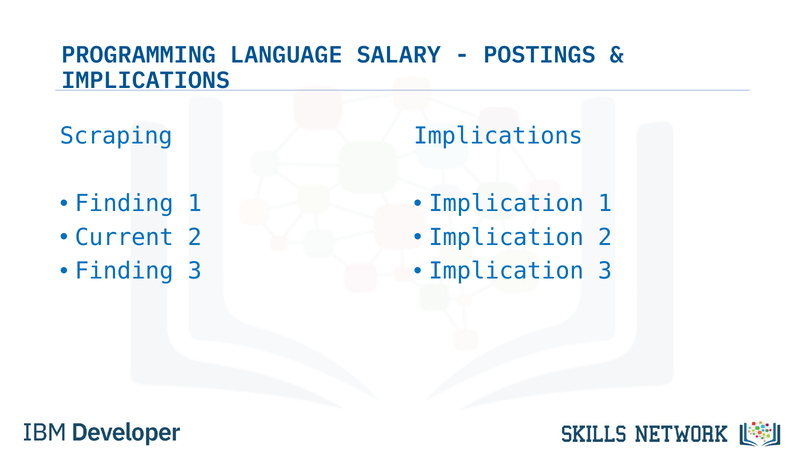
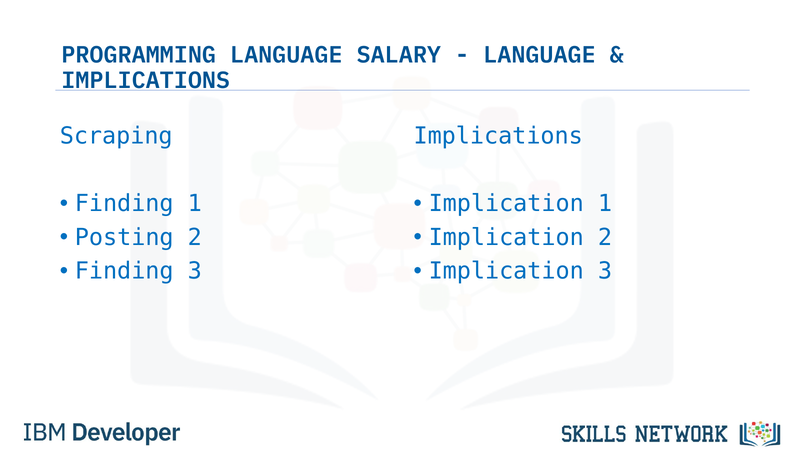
POSTINGS at (540, 55): POSTINGS -> LANGUAGE
Current: Current -> Posting
